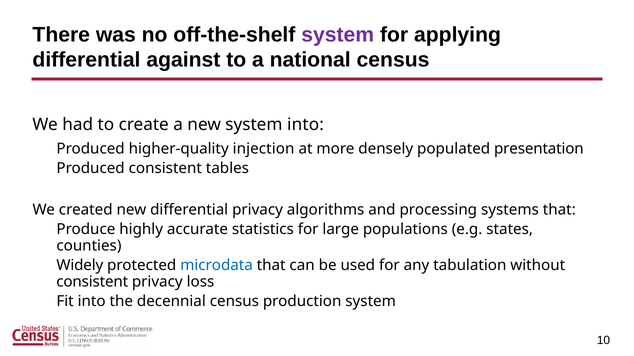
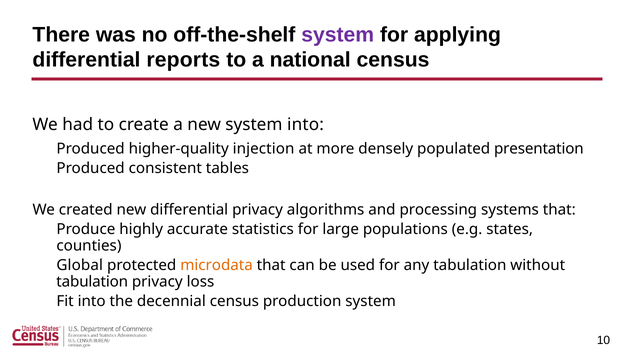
against: against -> reports
Widely: Widely -> Global
microdata colour: blue -> orange
consistent at (92, 282): consistent -> tabulation
